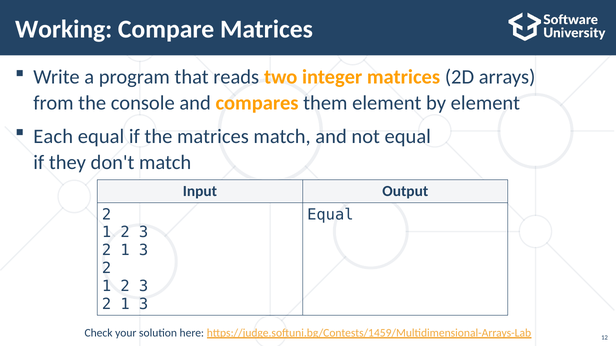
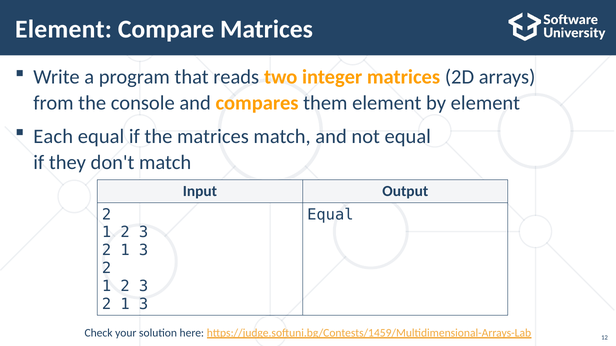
Working at (64, 29): Working -> Element
